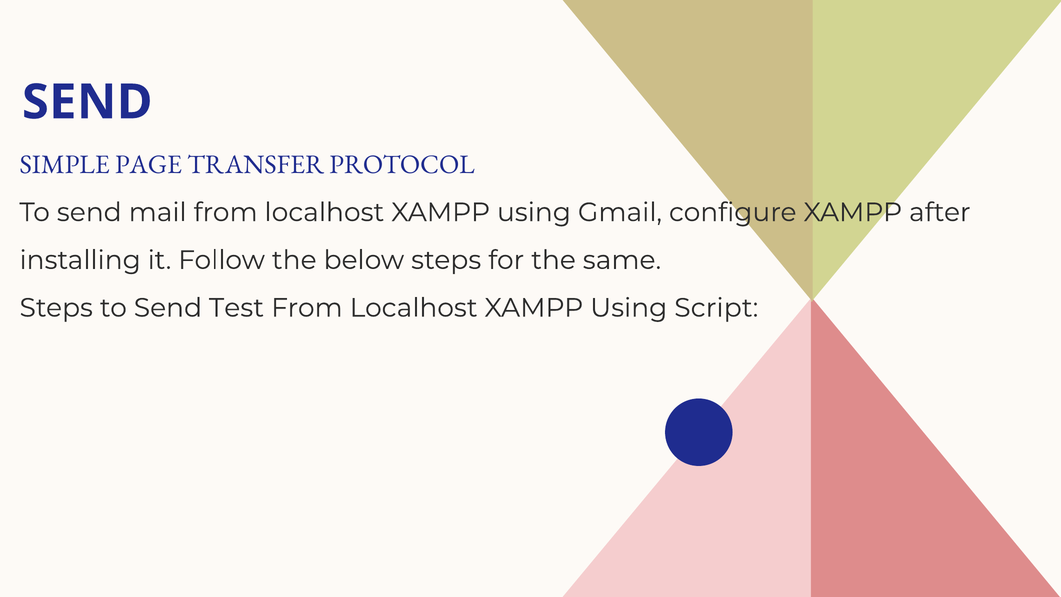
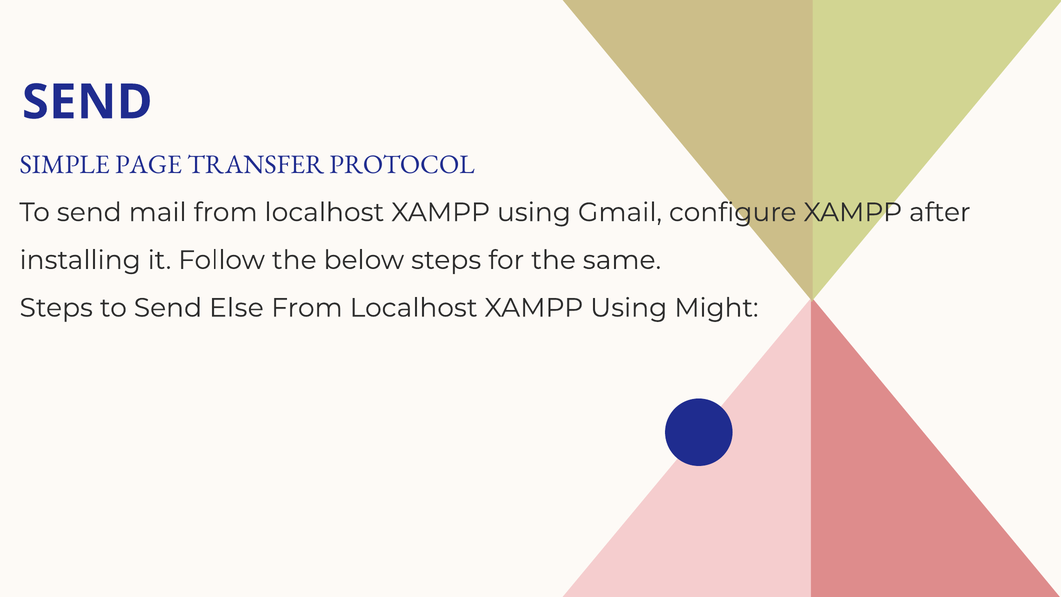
Test: Test -> Else
Script: Script -> Might
